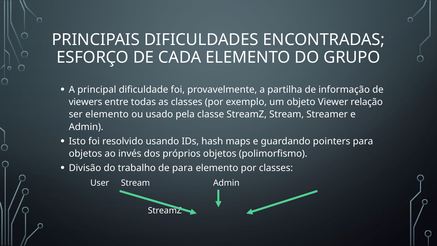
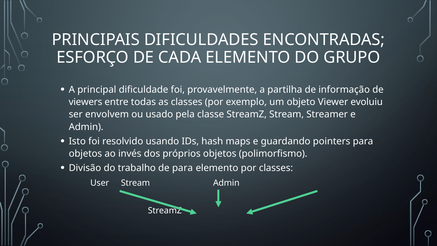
relação: relação -> evoluiu
ser elemento: elemento -> envolvem
